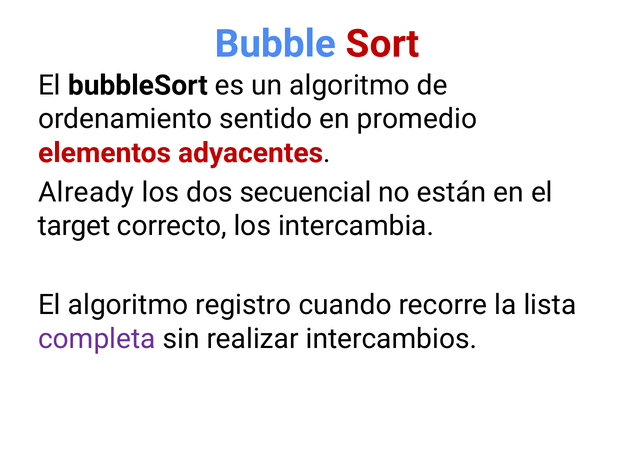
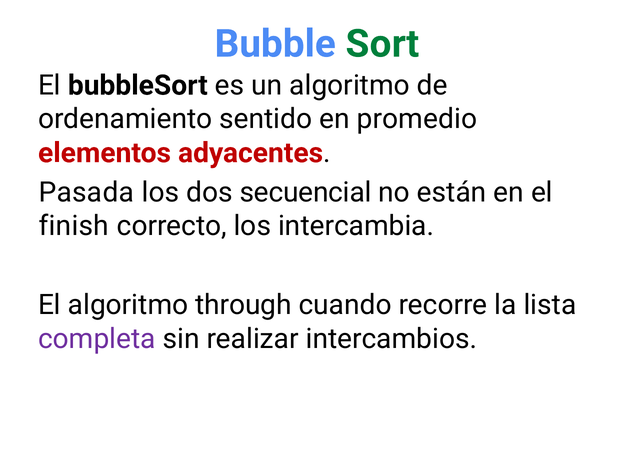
Sort colour: red -> green
Already: Already -> Pasada
target: target -> finish
registro: registro -> through
